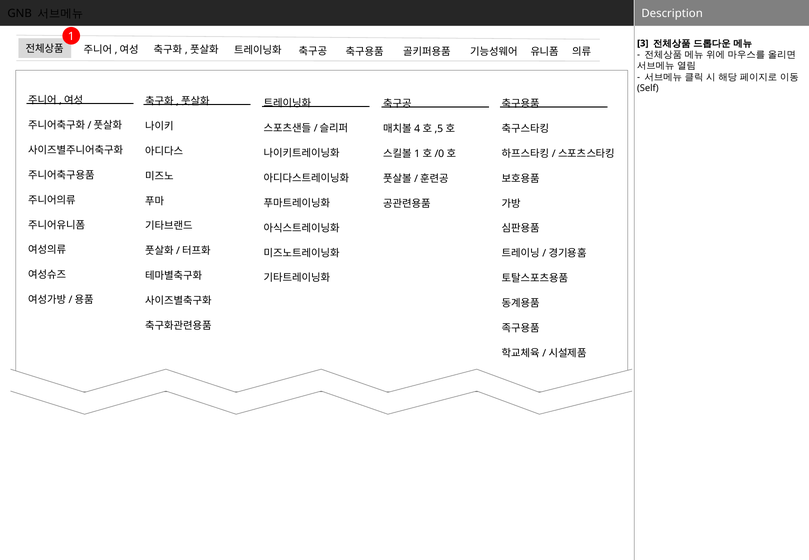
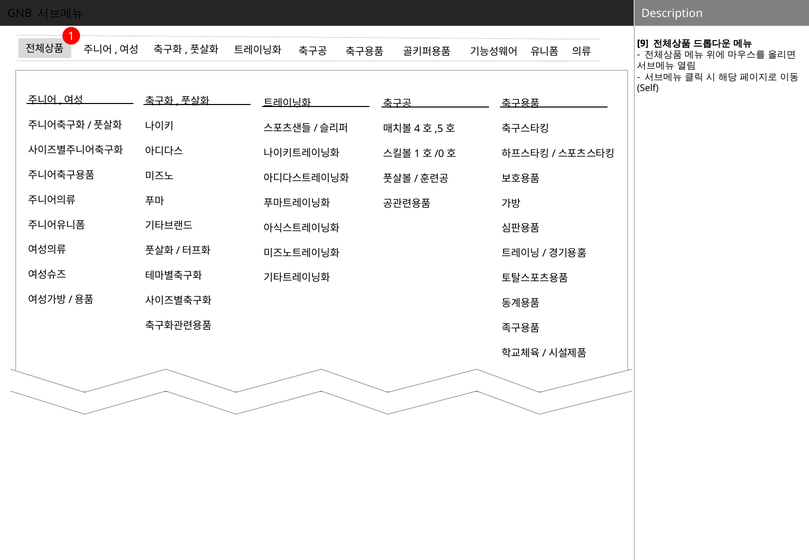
3: 3 -> 9
